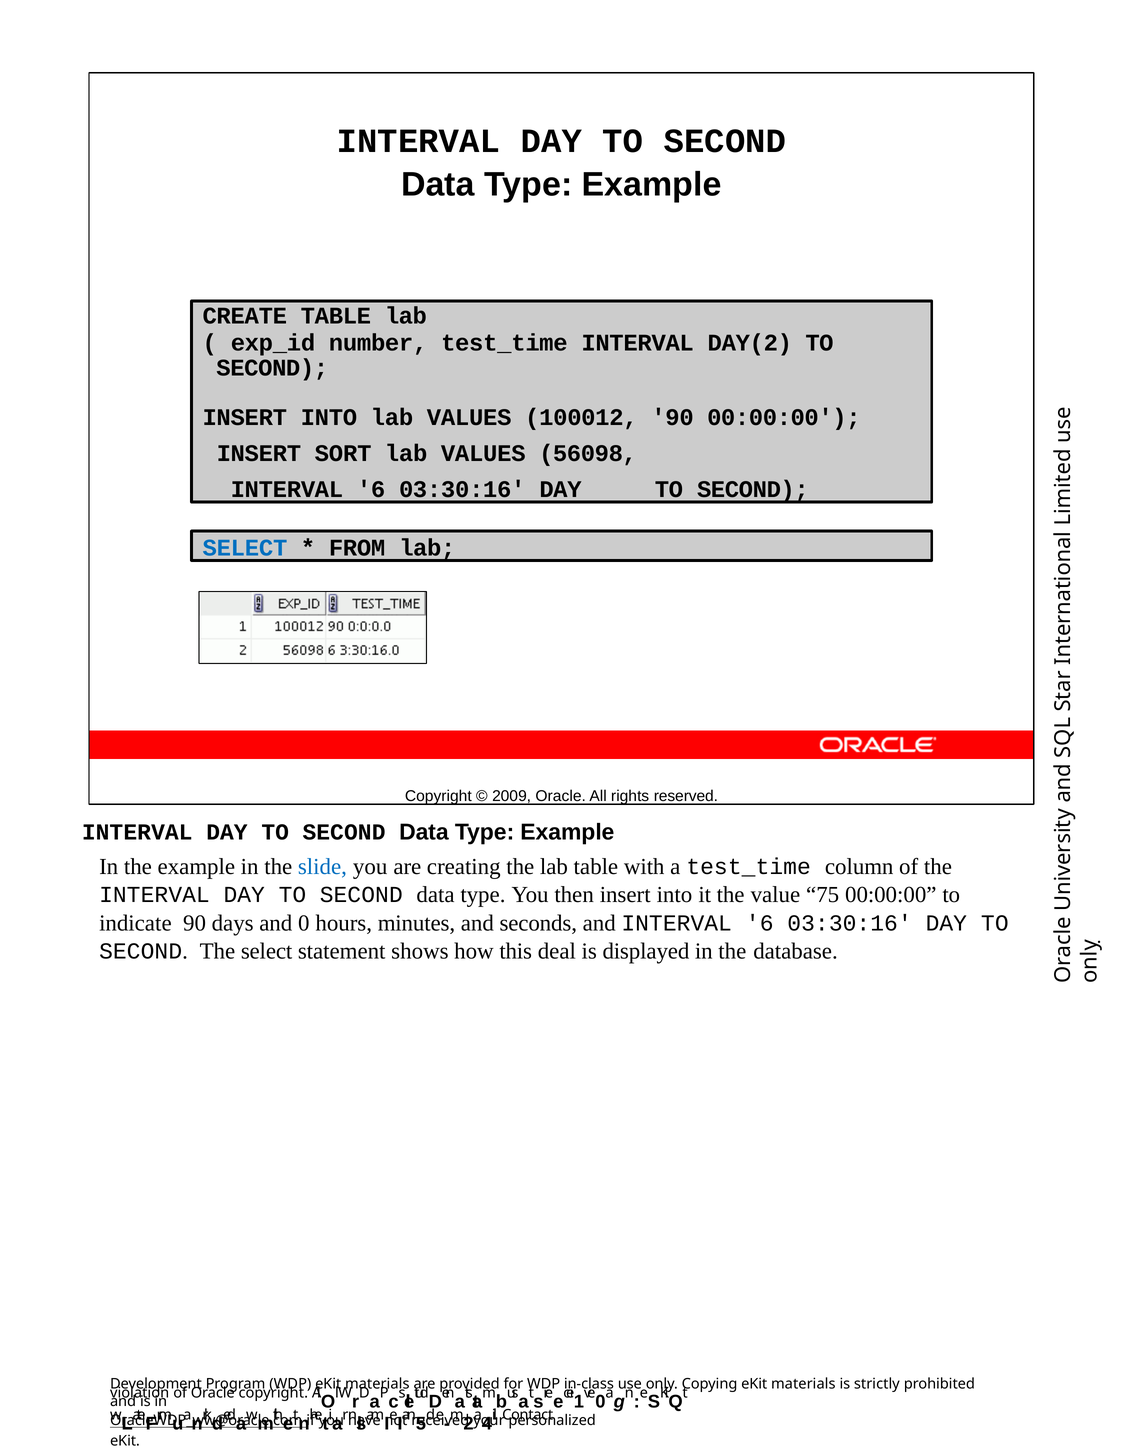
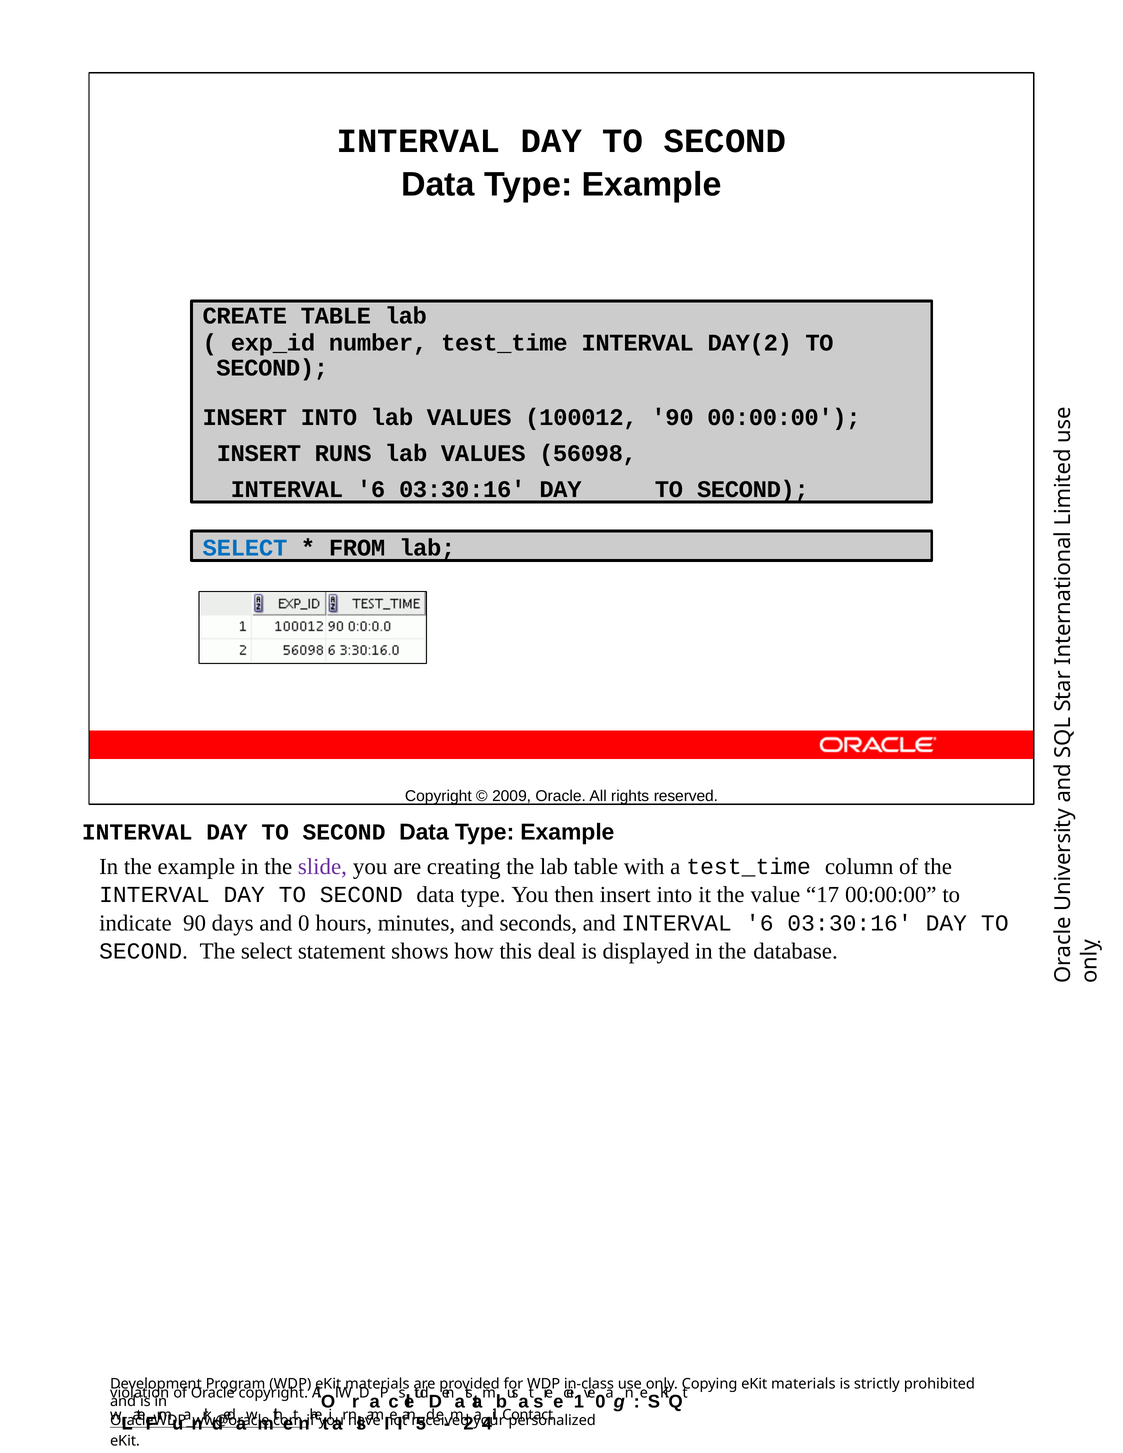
SORT: SORT -> RUNS
slide colour: blue -> purple
75: 75 -> 17
